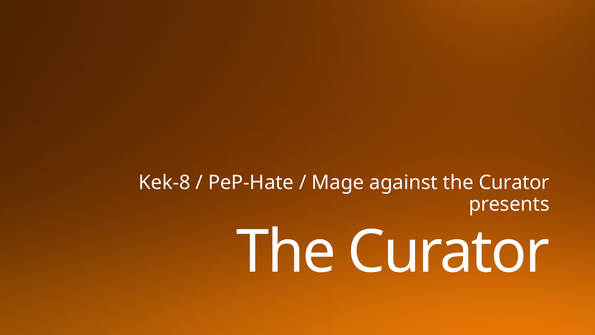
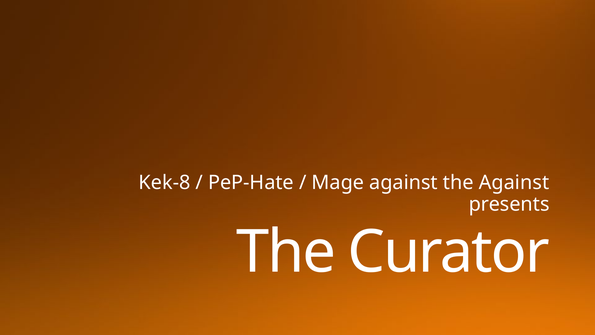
against the Curator: Curator -> Against
